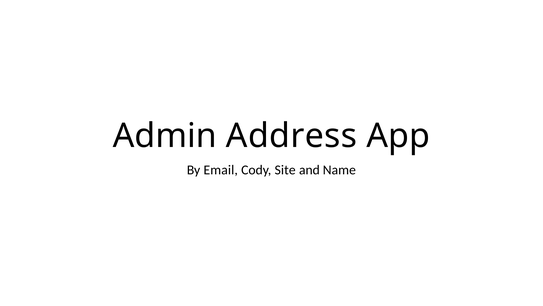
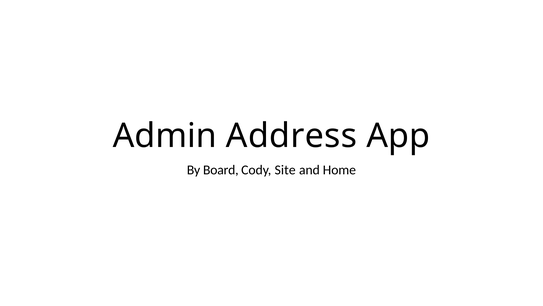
Email: Email -> Board
Name: Name -> Home
